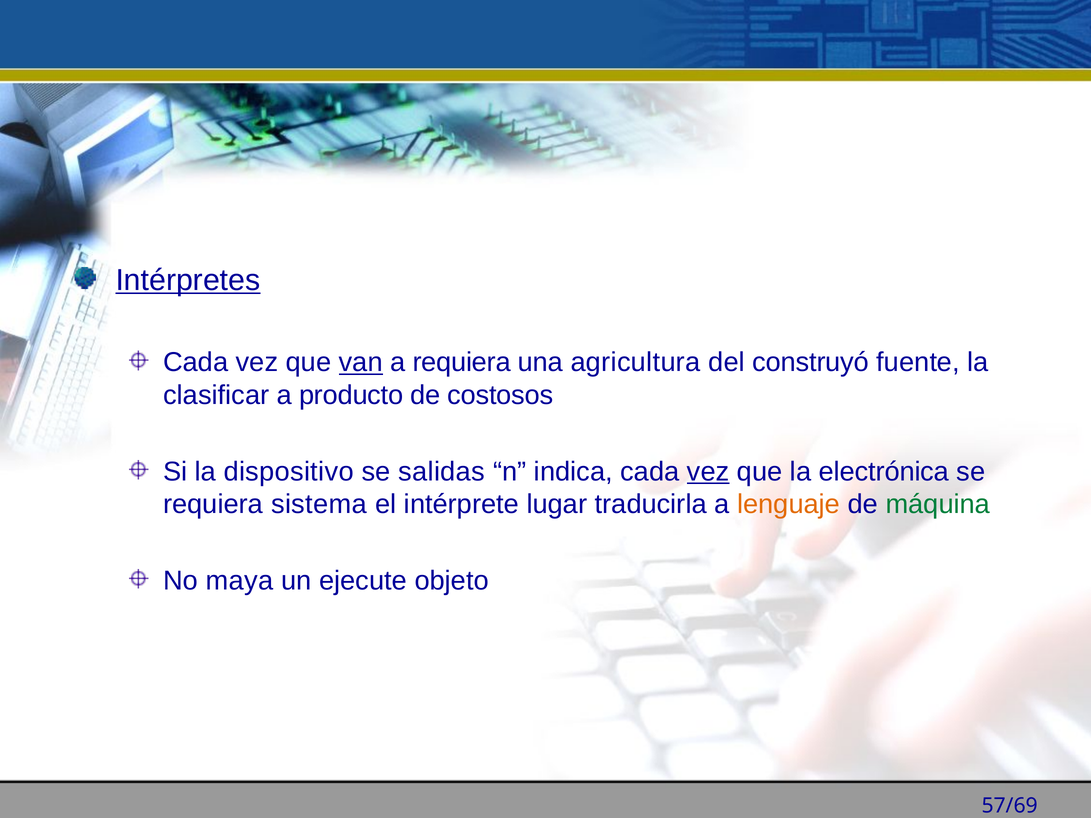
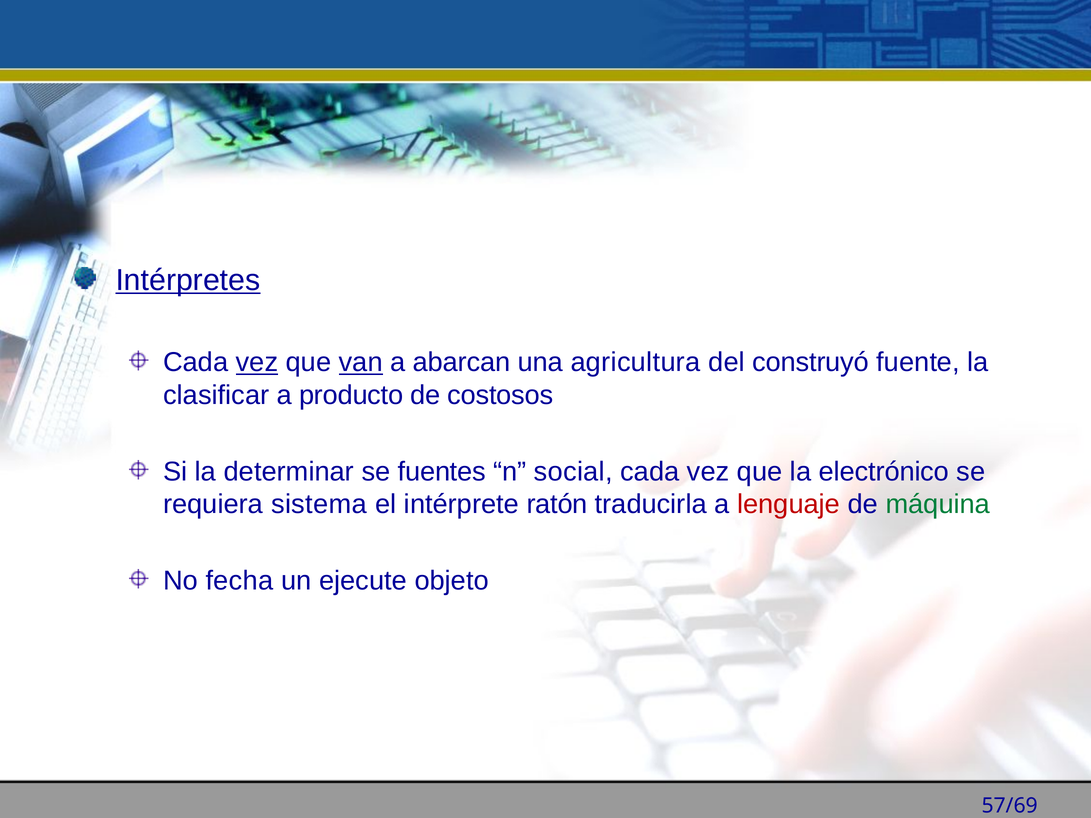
vez at (257, 363) underline: none -> present
a requiera: requiera -> abarcan
dispositivo: dispositivo -> determinar
salidas: salidas -> fuentes
indica: indica -> social
vez at (708, 472) underline: present -> none
electrónica: electrónica -> electrónico
lugar: lugar -> ratón
lenguaje colour: orange -> red
maya: maya -> fecha
